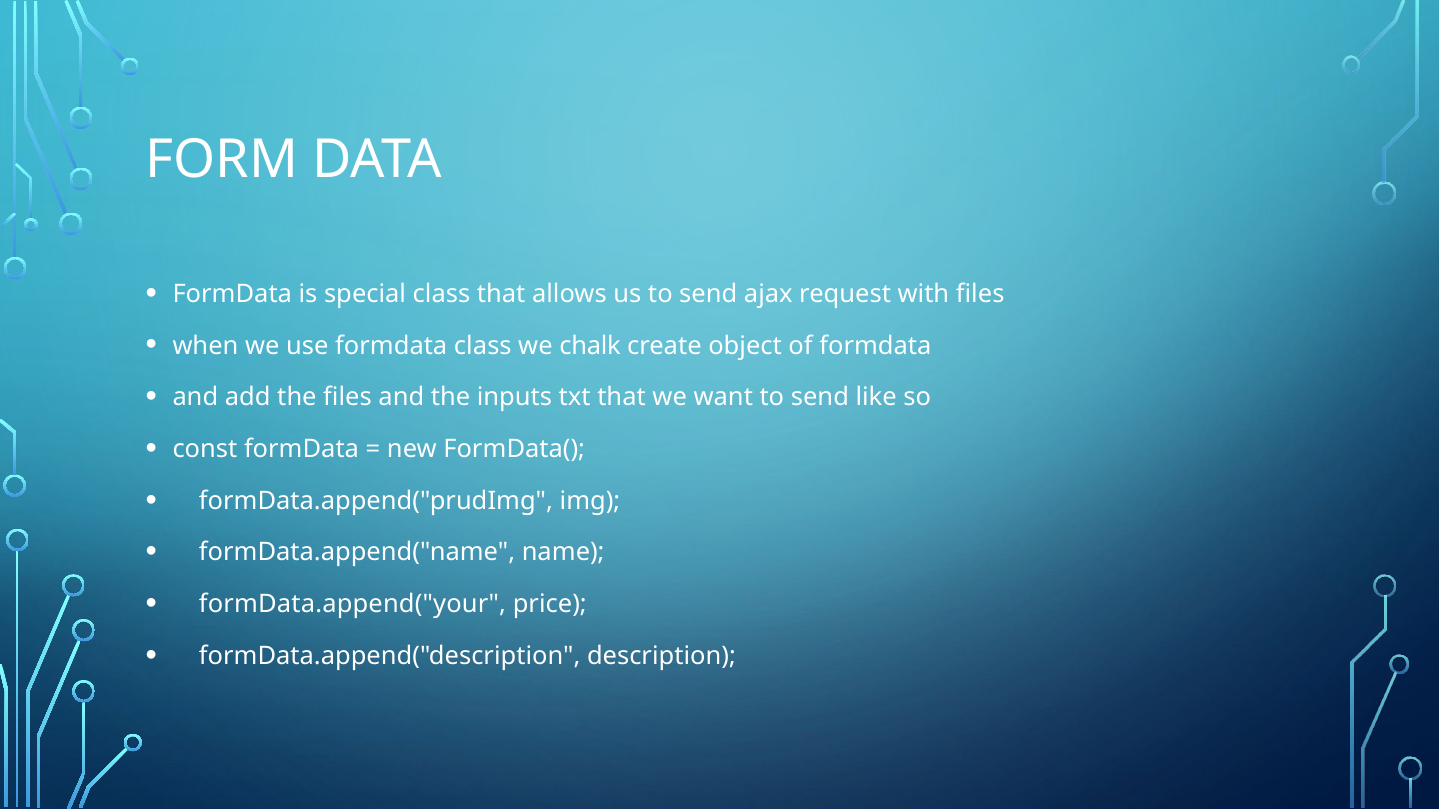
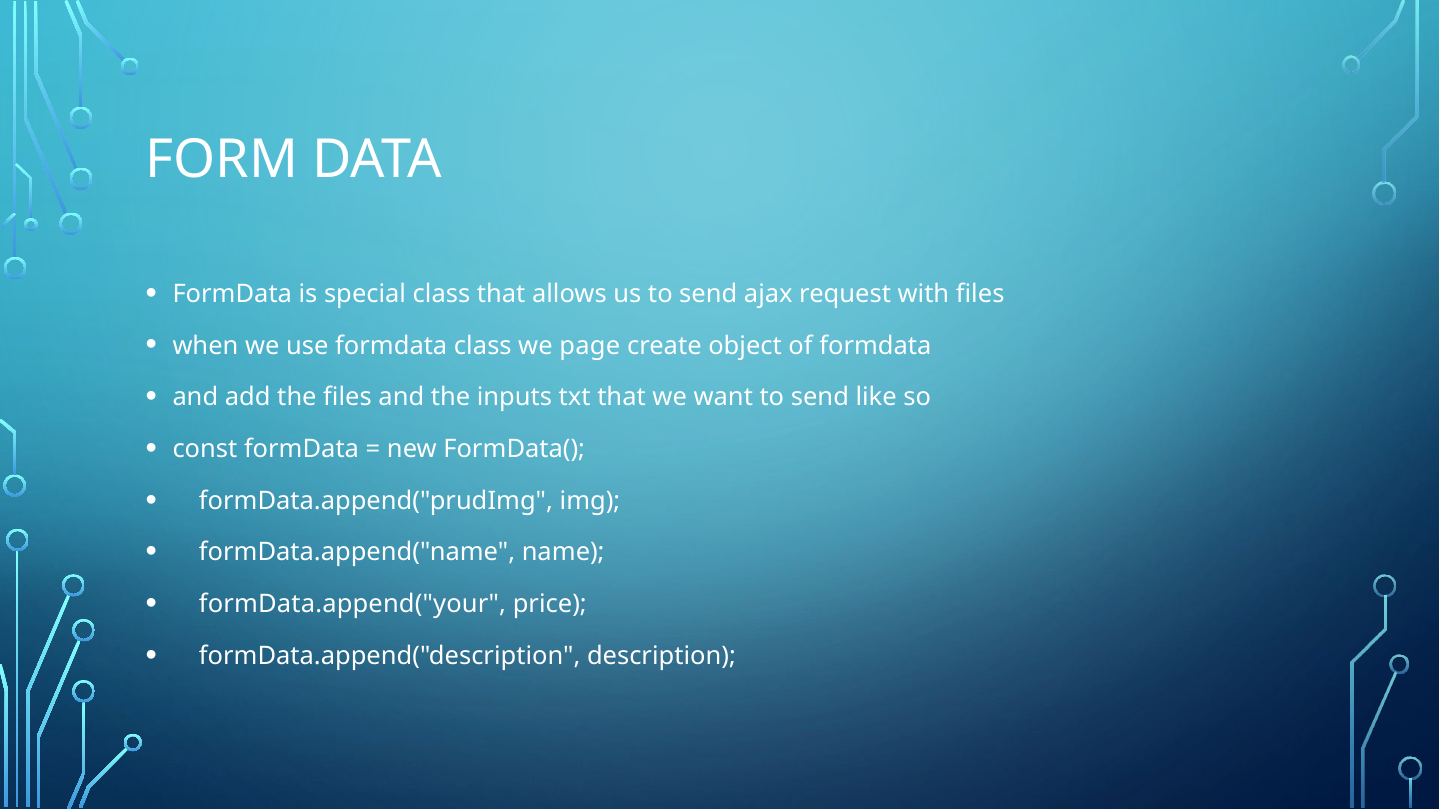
chalk: chalk -> page
